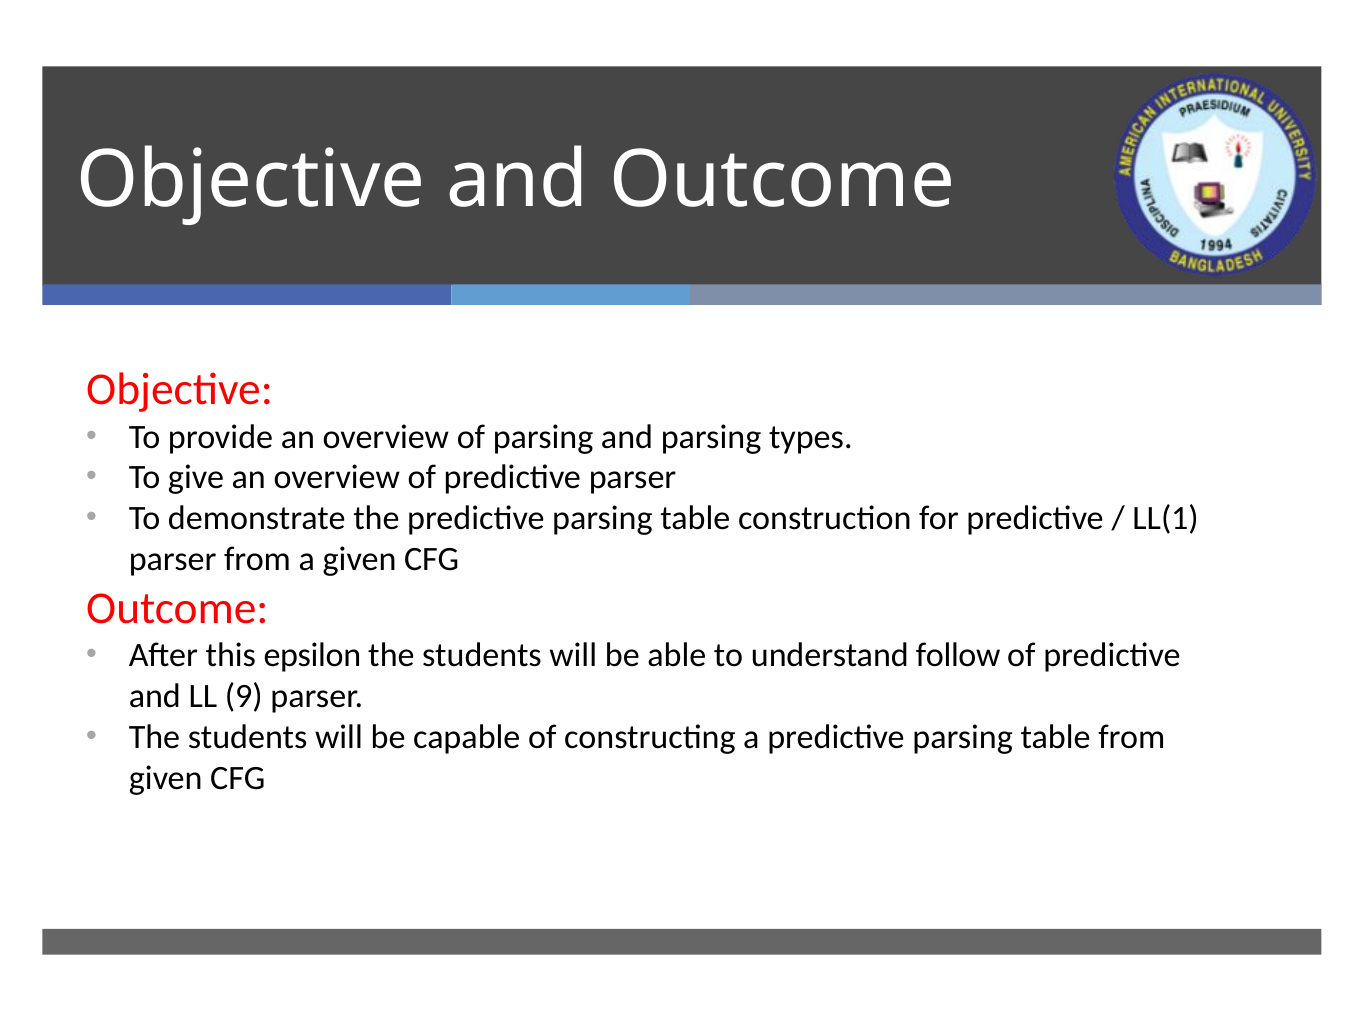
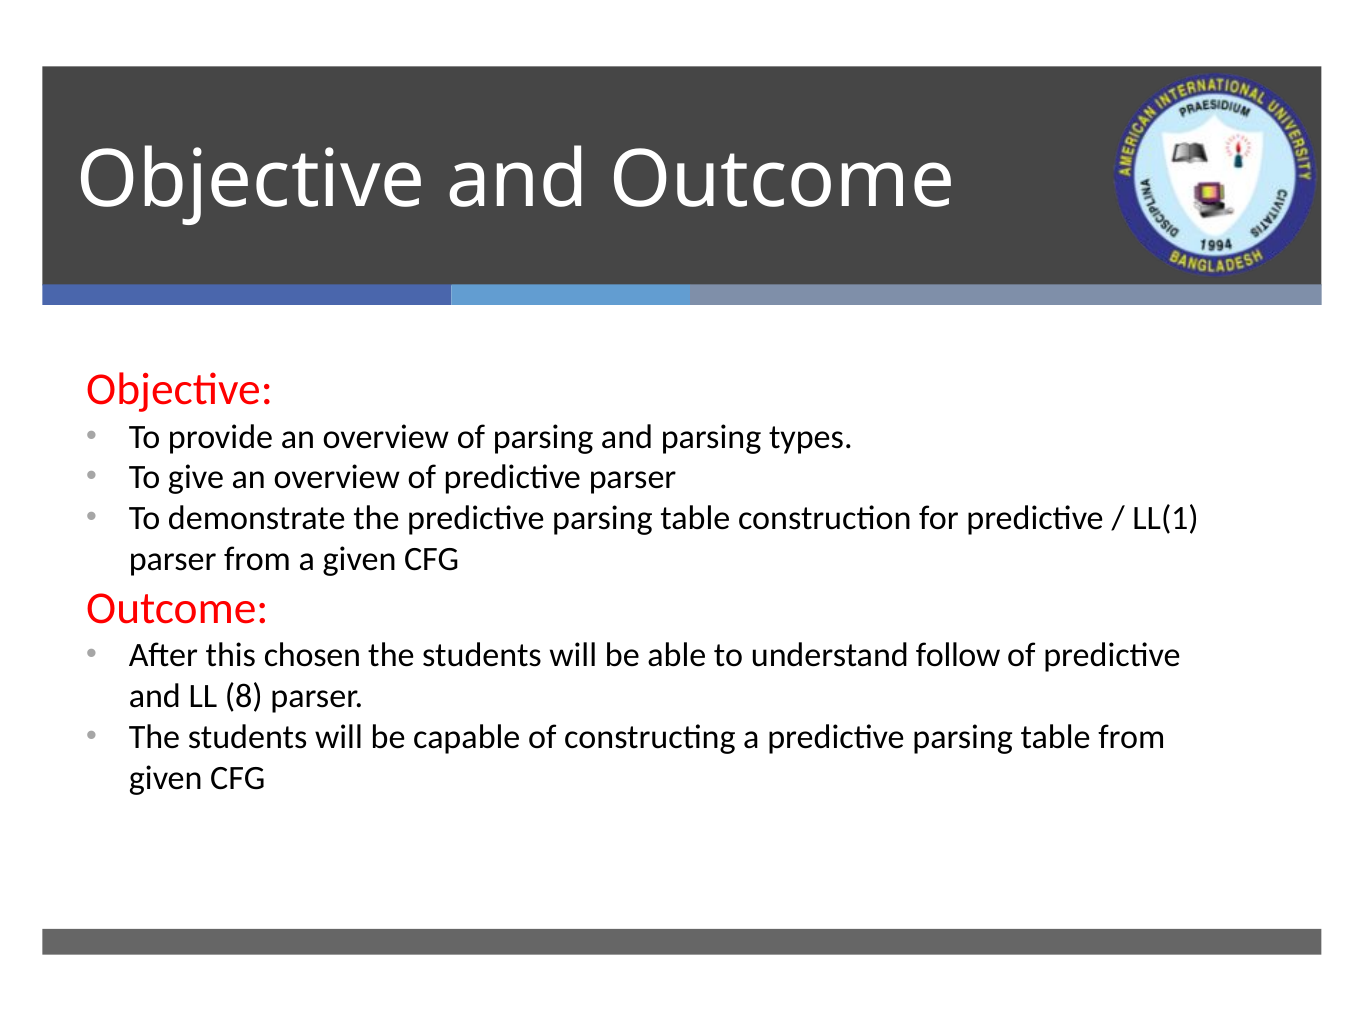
epsilon: epsilon -> chosen
9: 9 -> 8
